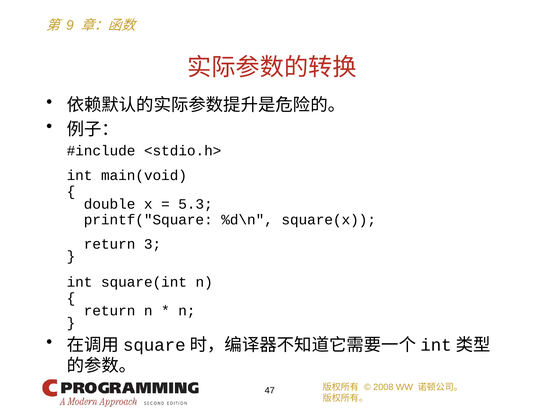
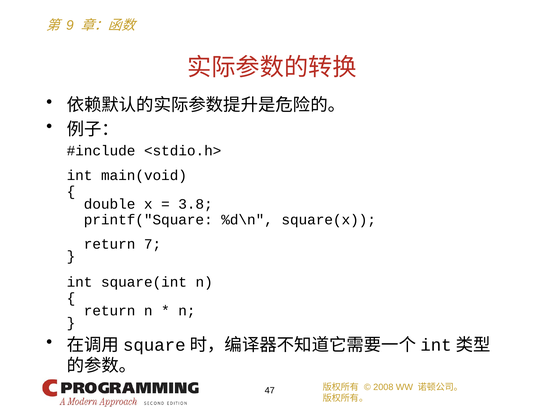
5.3: 5.3 -> 3.8
3: 3 -> 7
